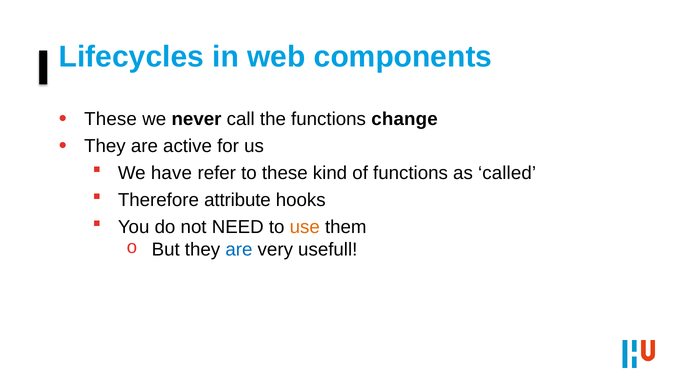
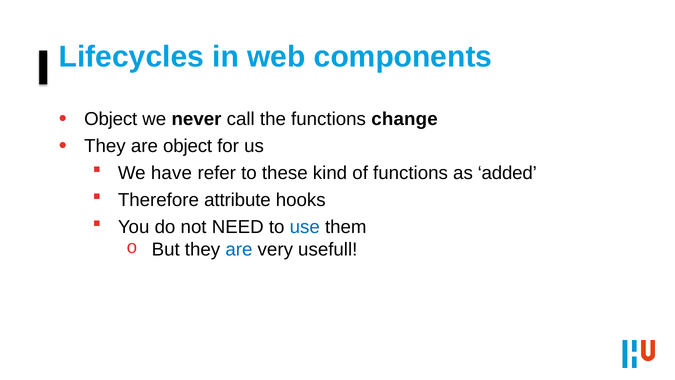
These at (111, 119): These -> Object
are active: active -> object
called: called -> added
use colour: orange -> blue
